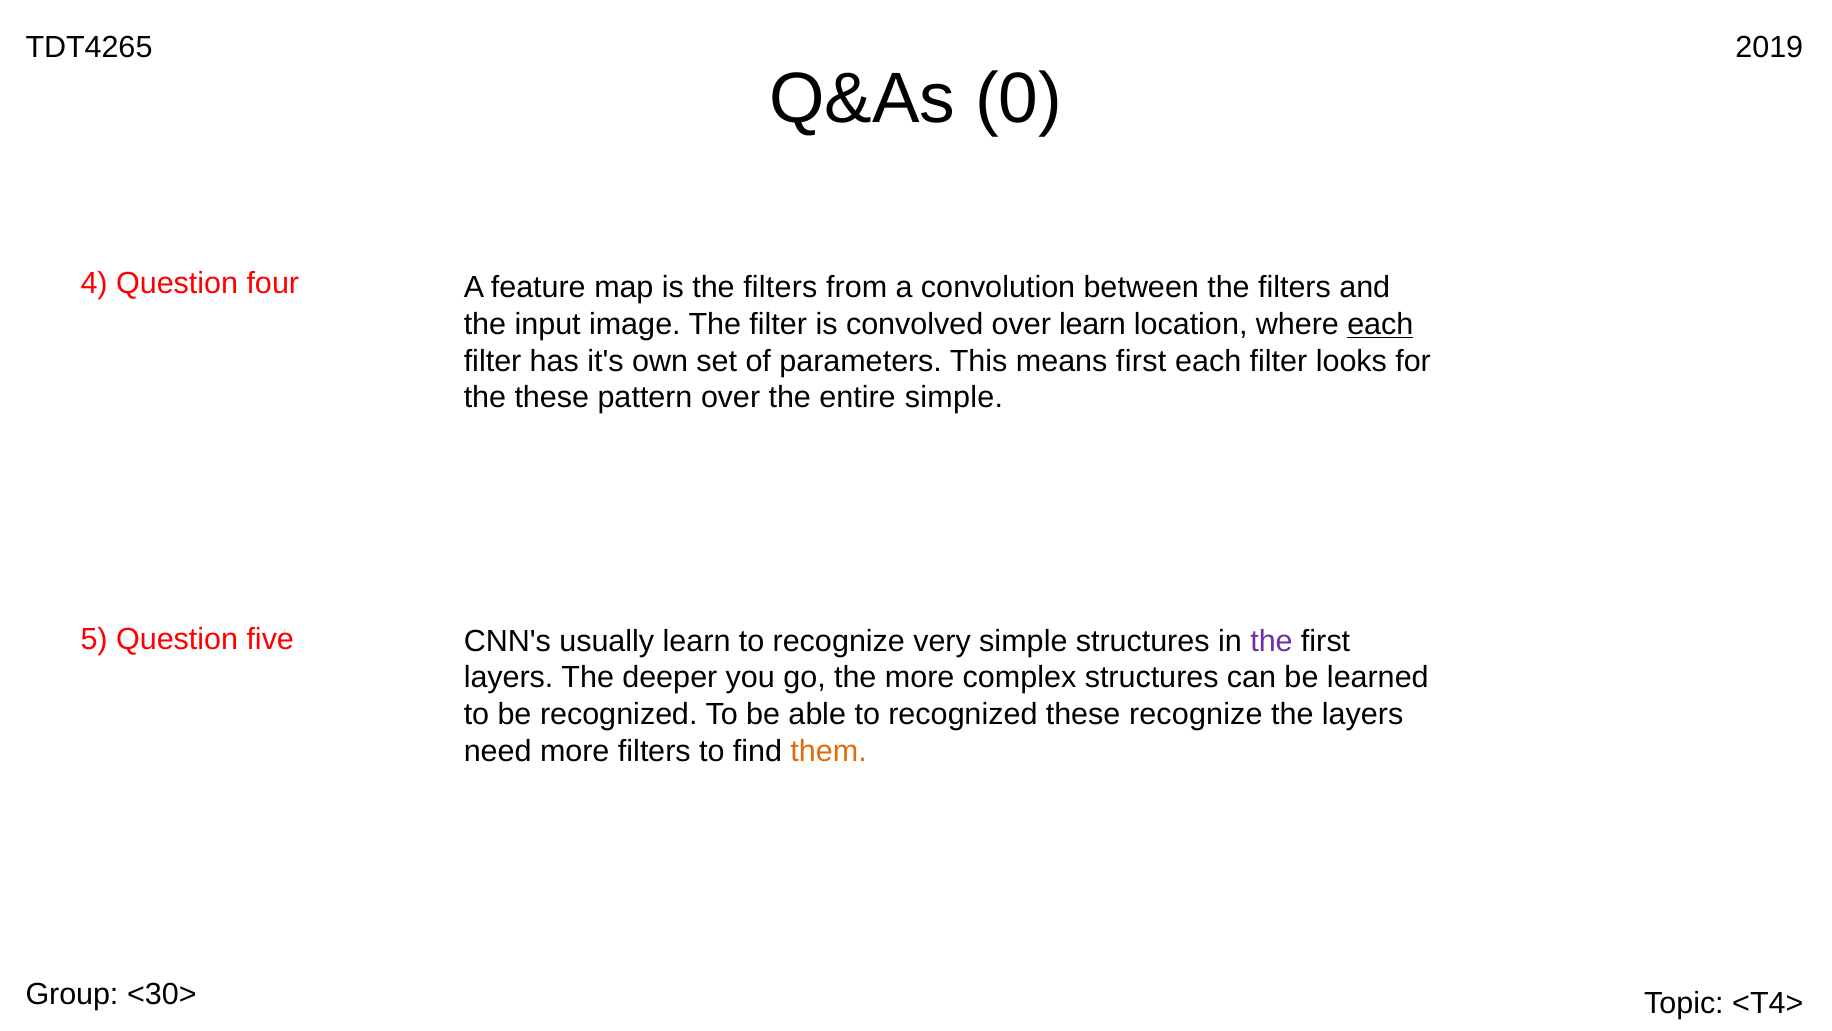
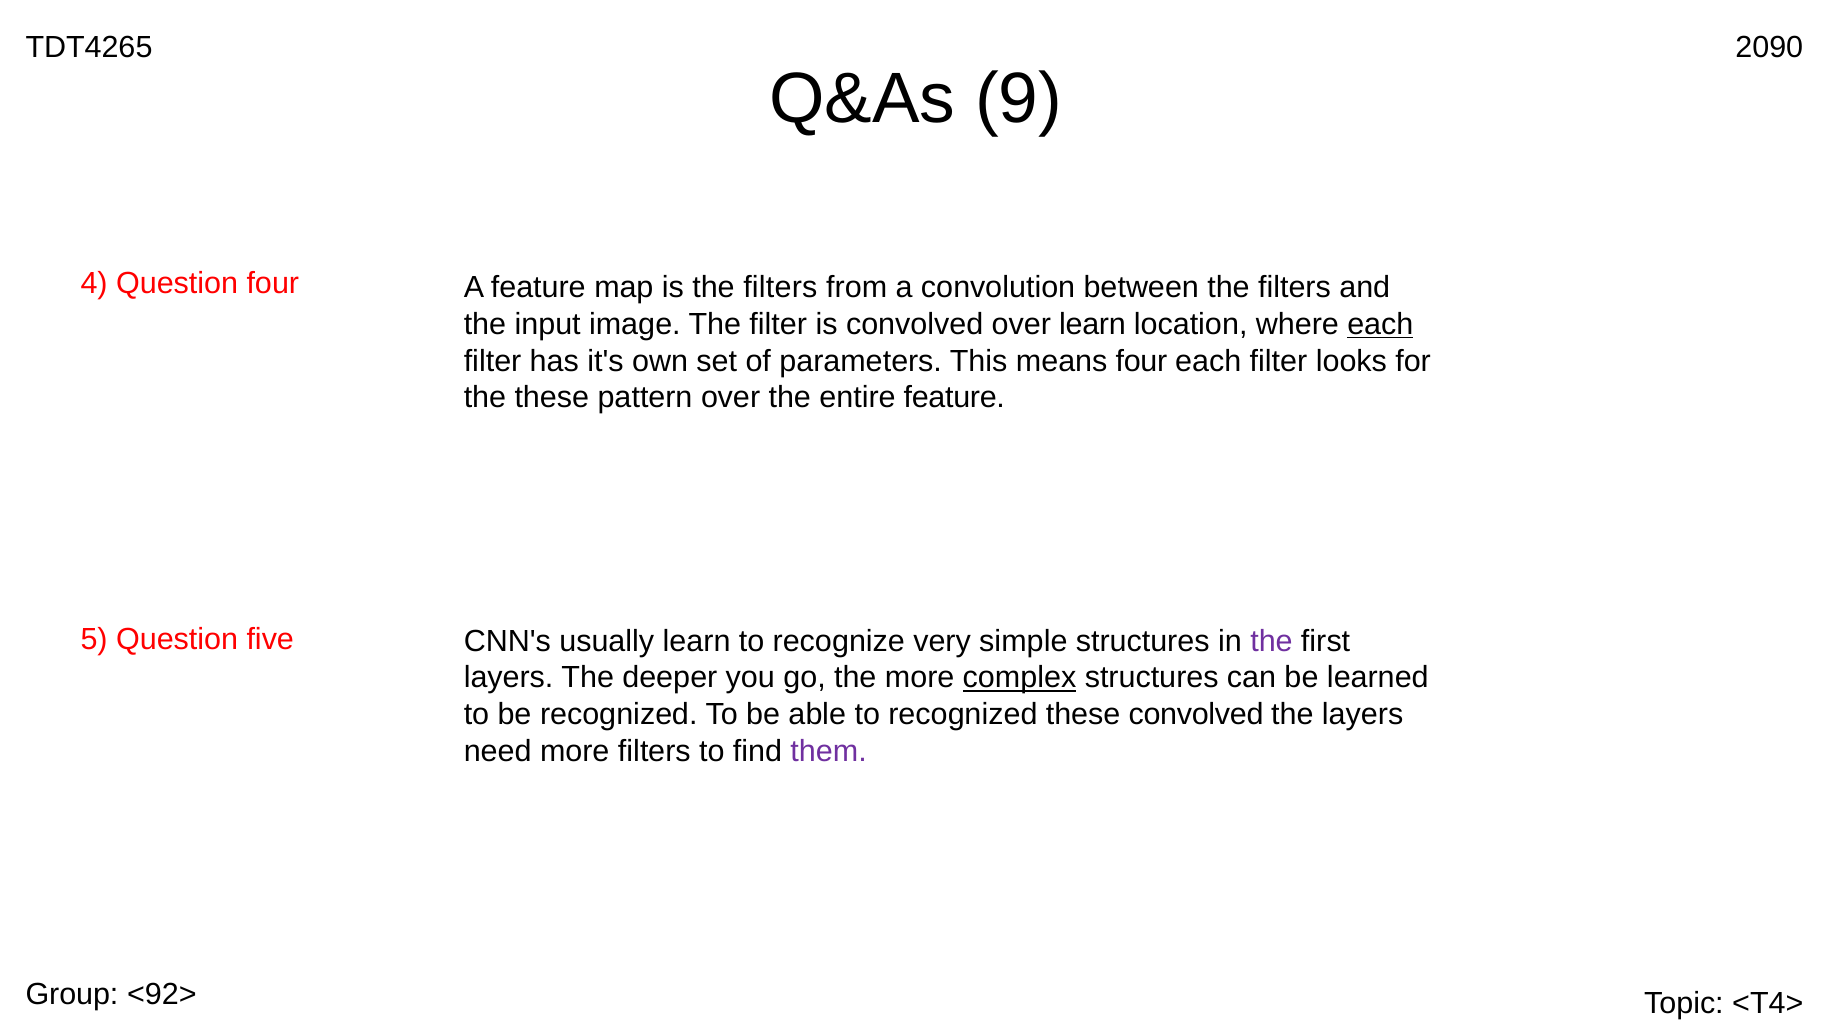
2019: 2019 -> 2090
0: 0 -> 9
means first: first -> four
entire simple: simple -> feature
complex underline: none -> present
these recognize: recognize -> convolved
them colour: orange -> purple
<30>: <30> -> <92>
